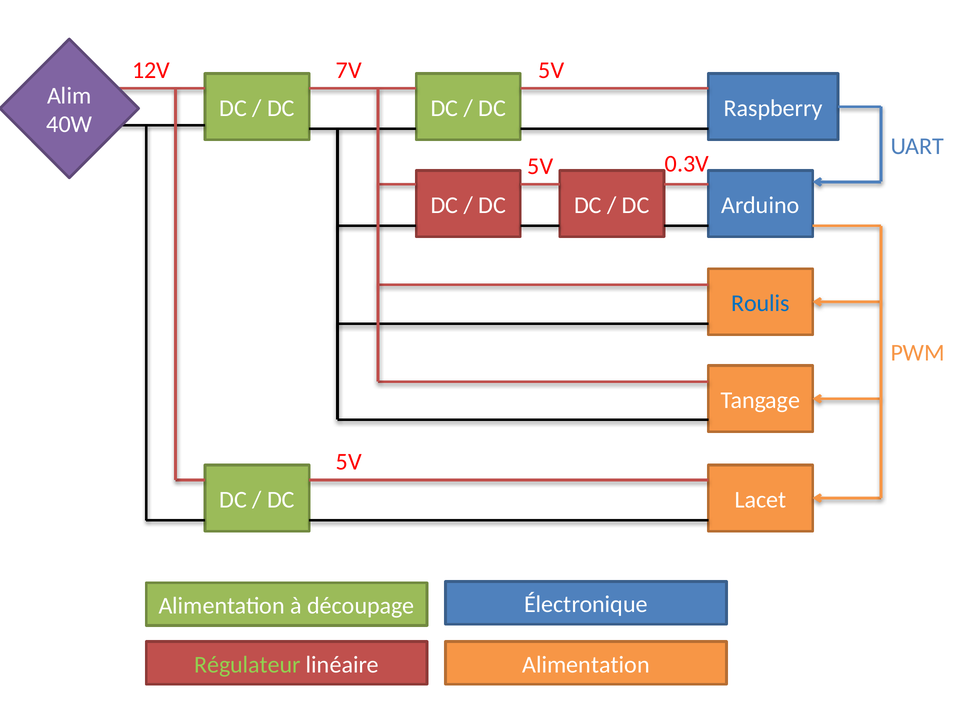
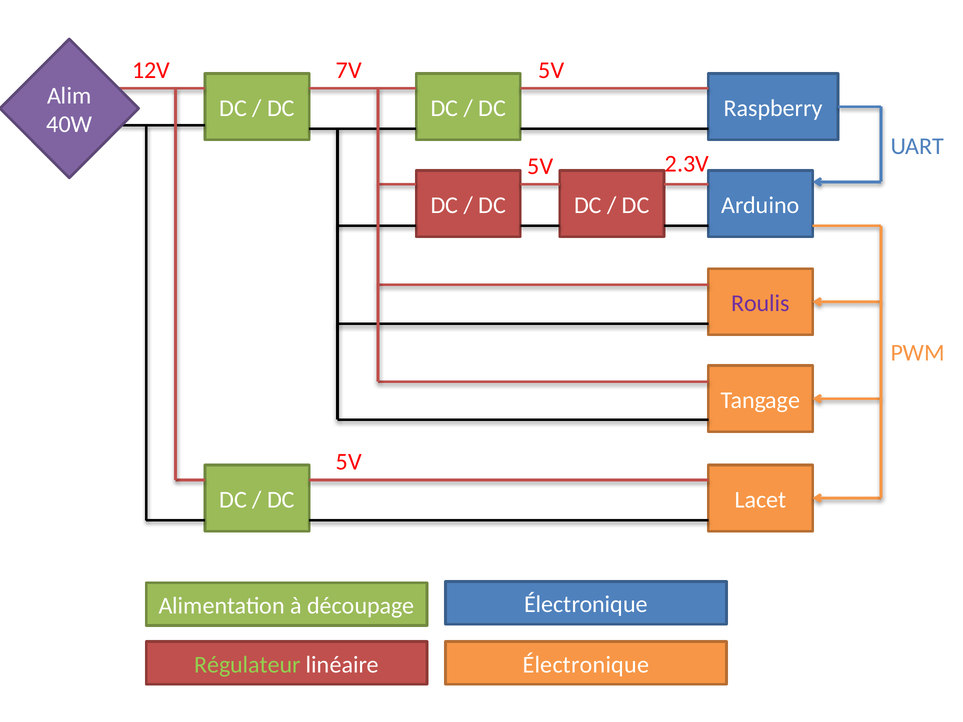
0.3V: 0.3V -> 2.3V
Roulis colour: blue -> purple
Alimentation at (586, 665): Alimentation -> Électronique
